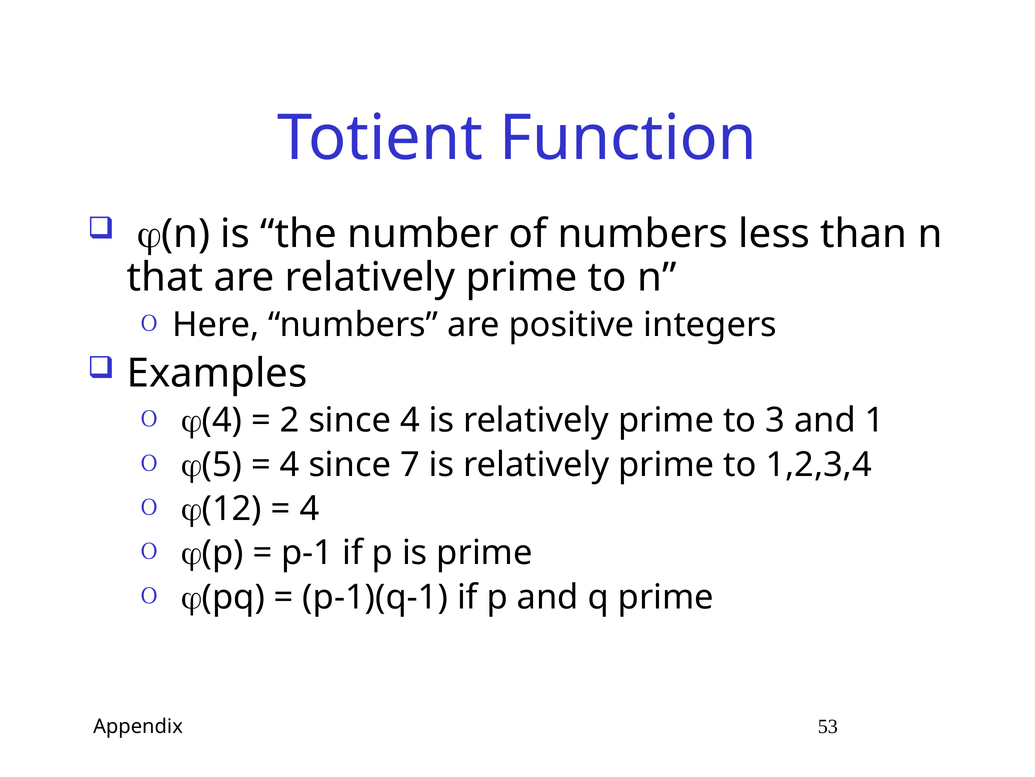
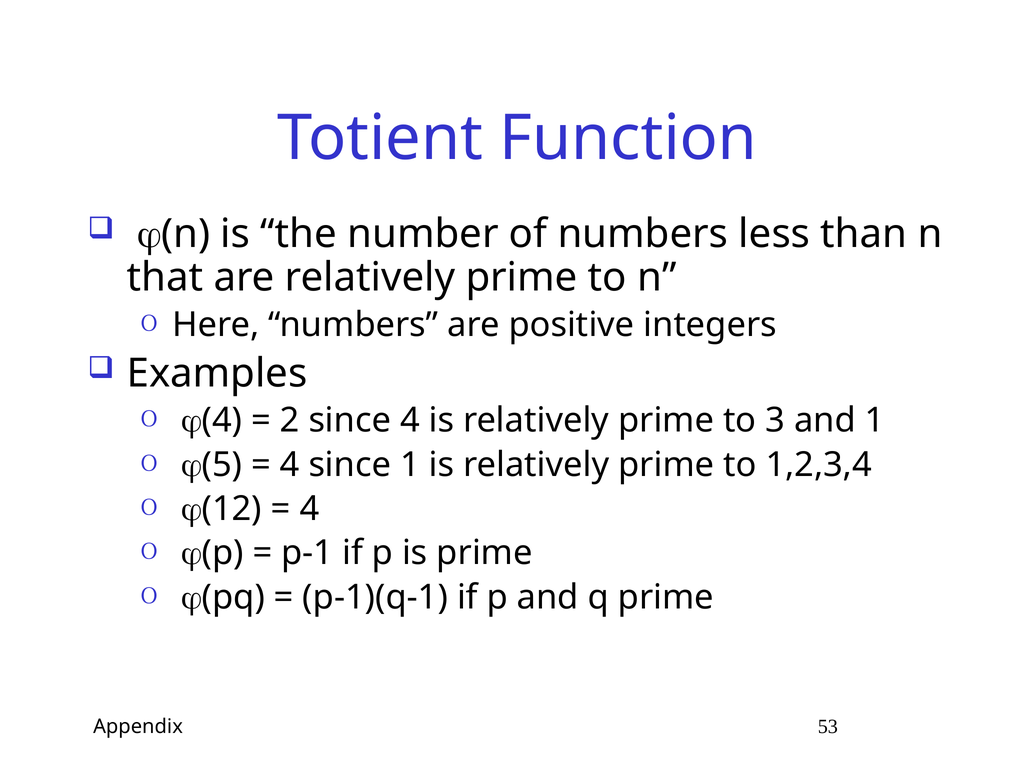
since 7: 7 -> 1
